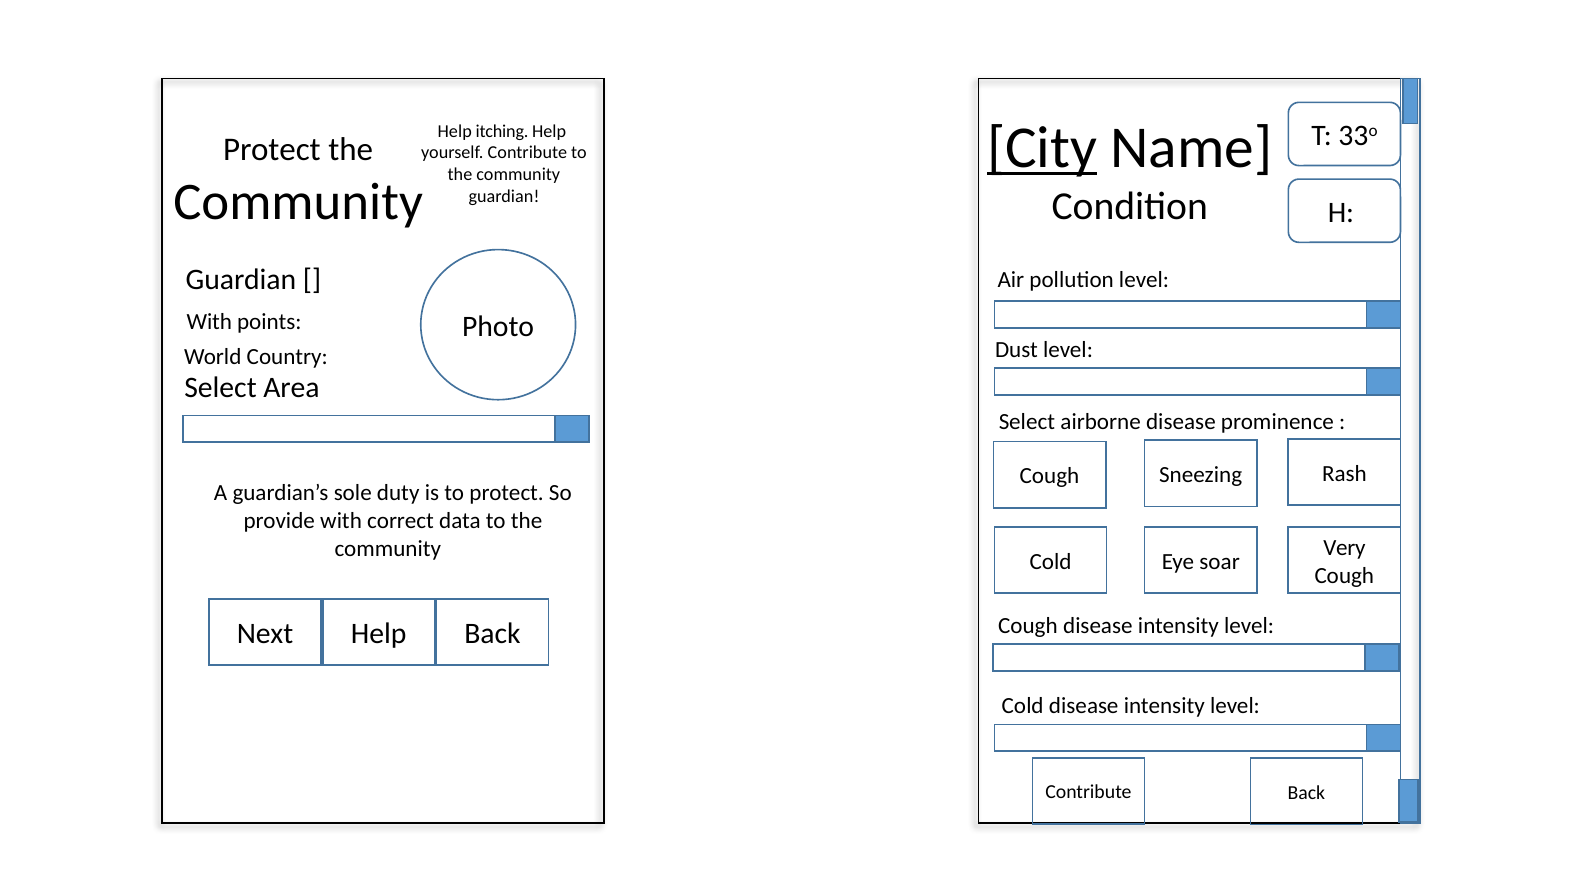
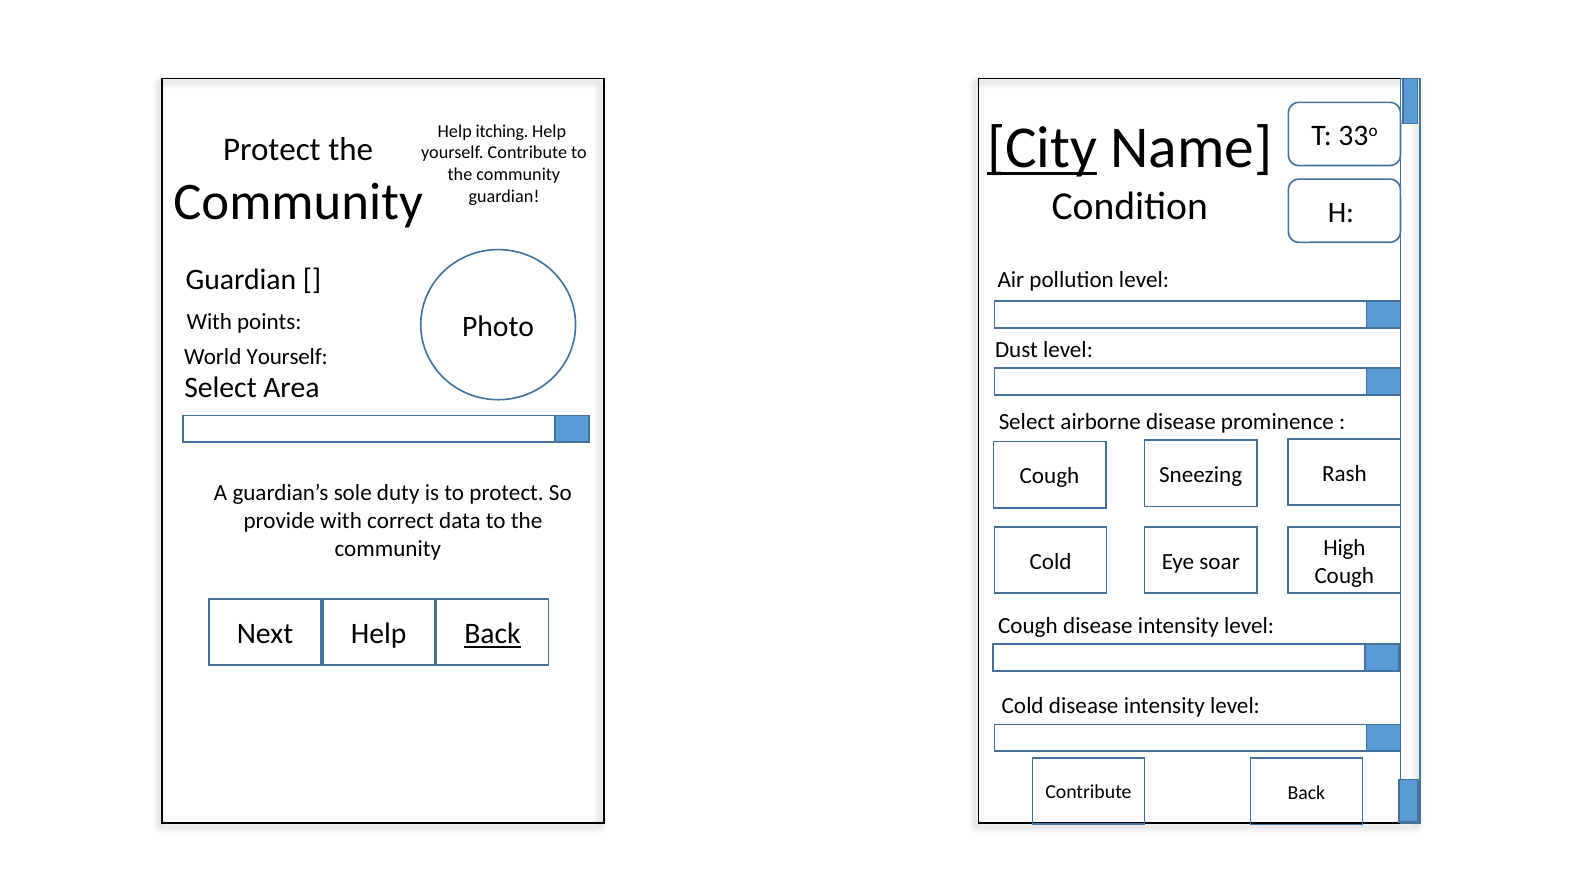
World Country: Country -> Yourself
Very: Very -> High
Back at (492, 634) underline: none -> present
